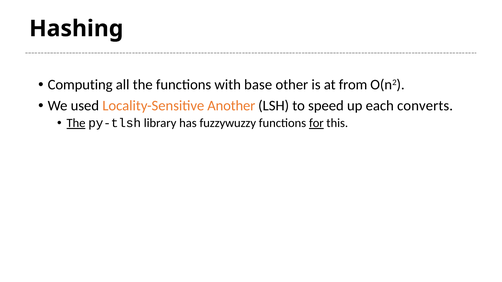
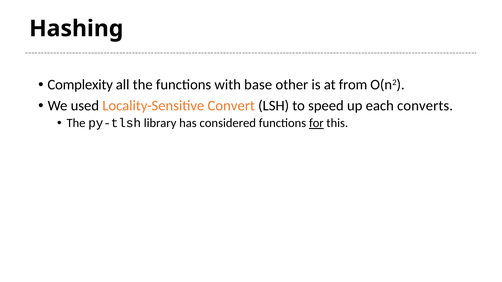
Computing: Computing -> Complexity
Another: Another -> Convert
The at (76, 123) underline: present -> none
fuzzywuzzy: fuzzywuzzy -> considered
